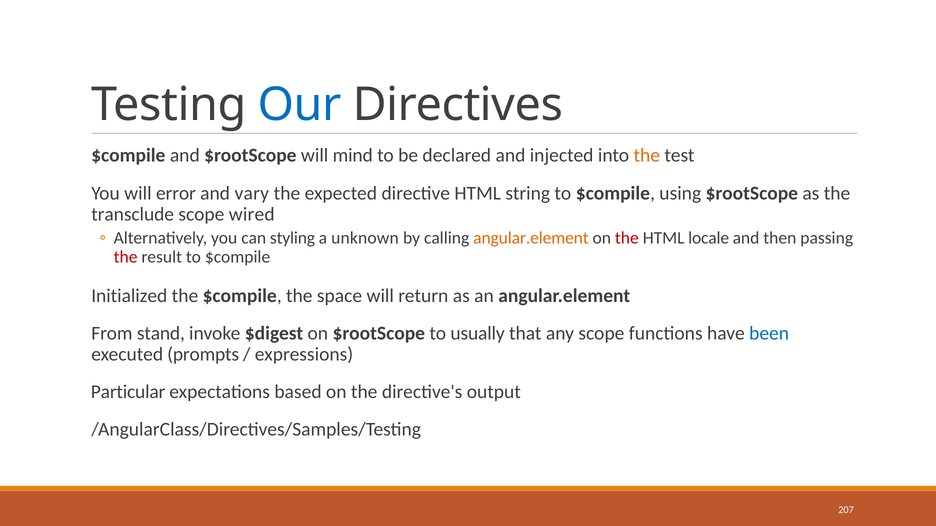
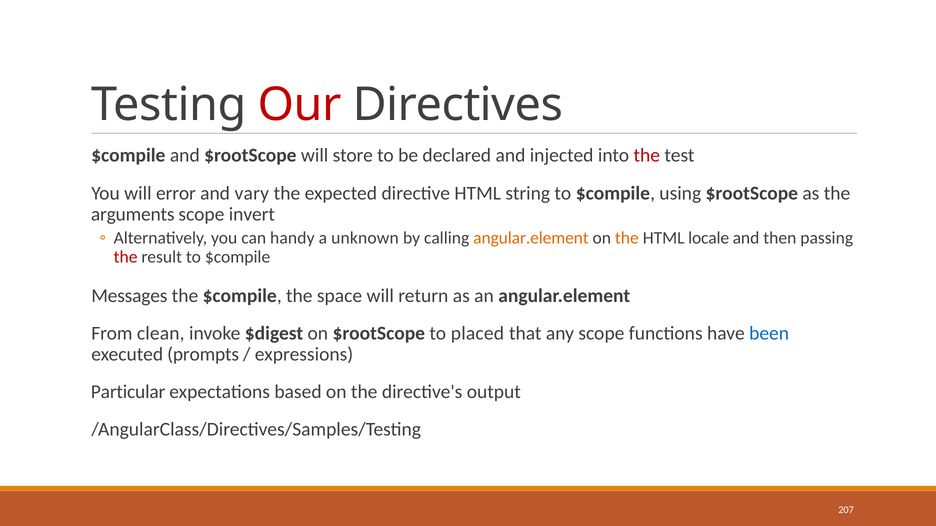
Our colour: blue -> red
mind: mind -> store
the at (647, 156) colour: orange -> red
transclude: transclude -> arguments
wired: wired -> invert
styling: styling -> handy
the at (627, 238) colour: red -> orange
Initialized: Initialized -> Messages
stand: stand -> clean
usually: usually -> placed
